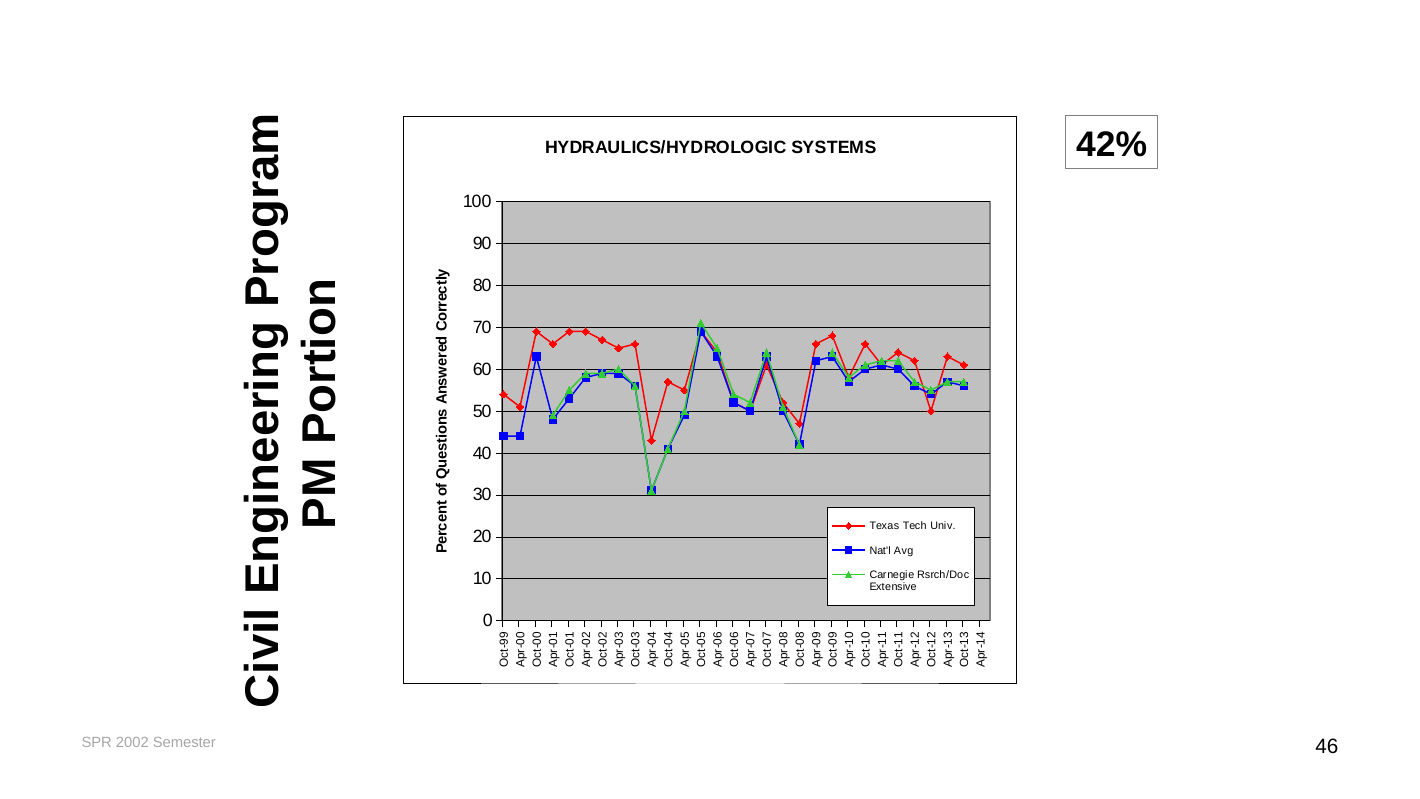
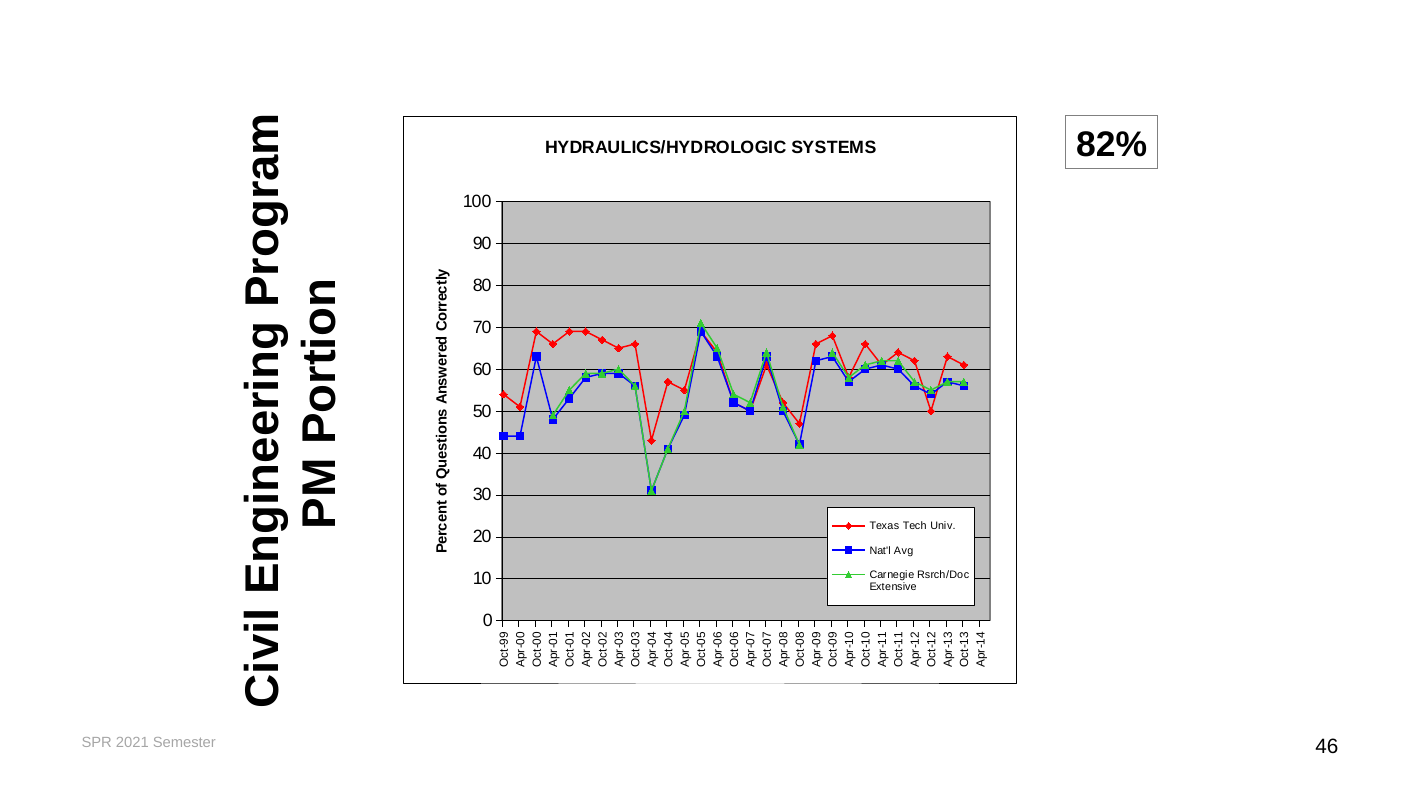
42%: 42% -> 82%
2002: 2002 -> 2021
